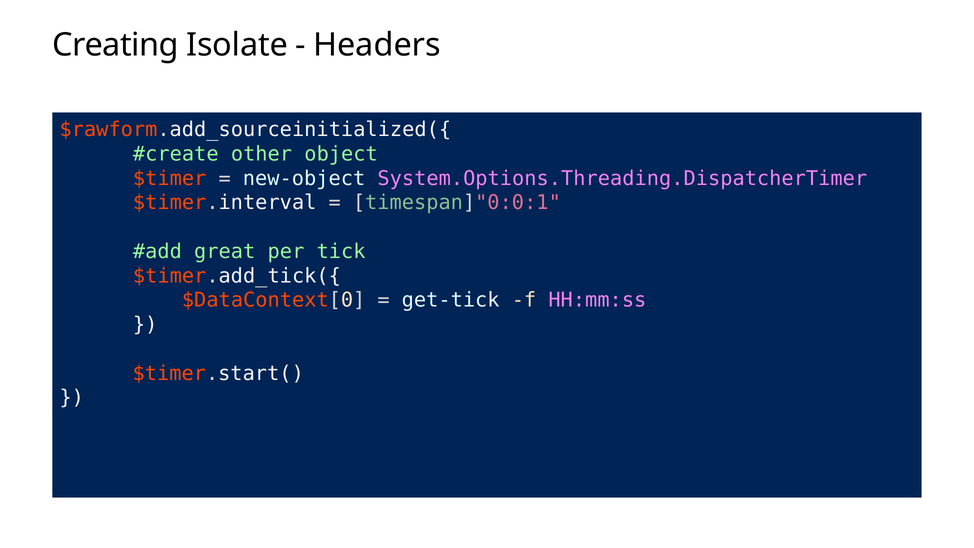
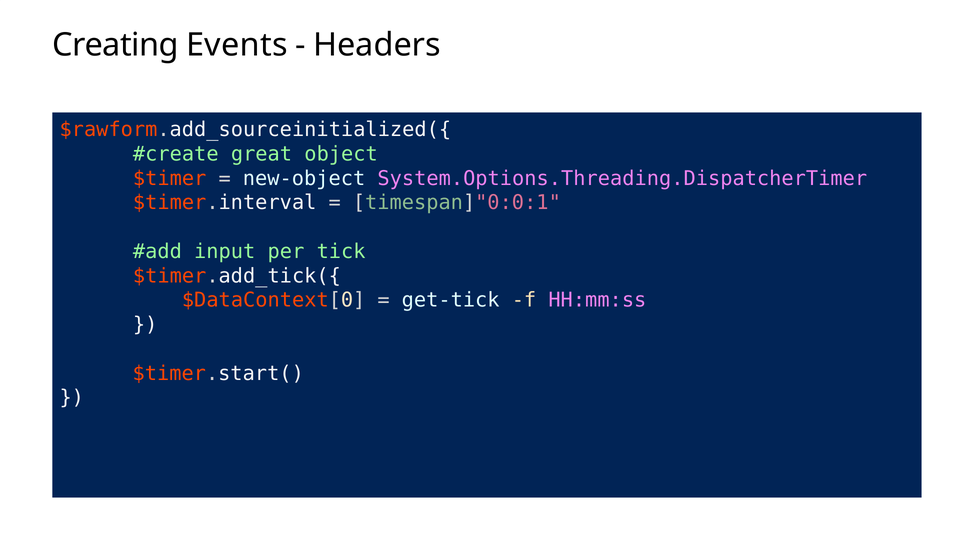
Isolate: Isolate -> Events
other: other -> great
great: great -> input
